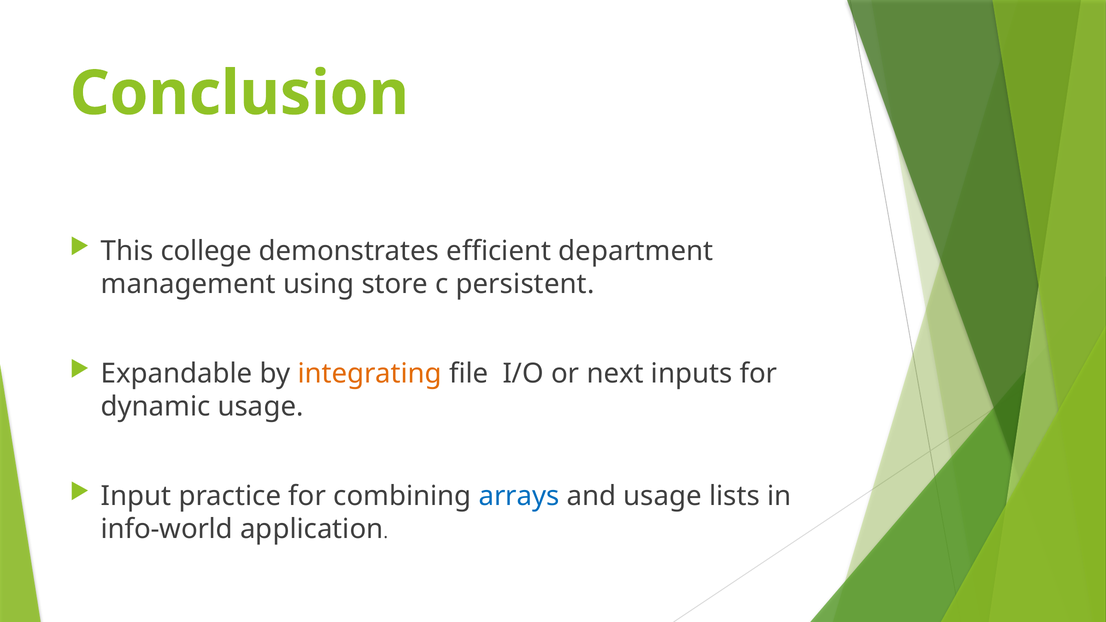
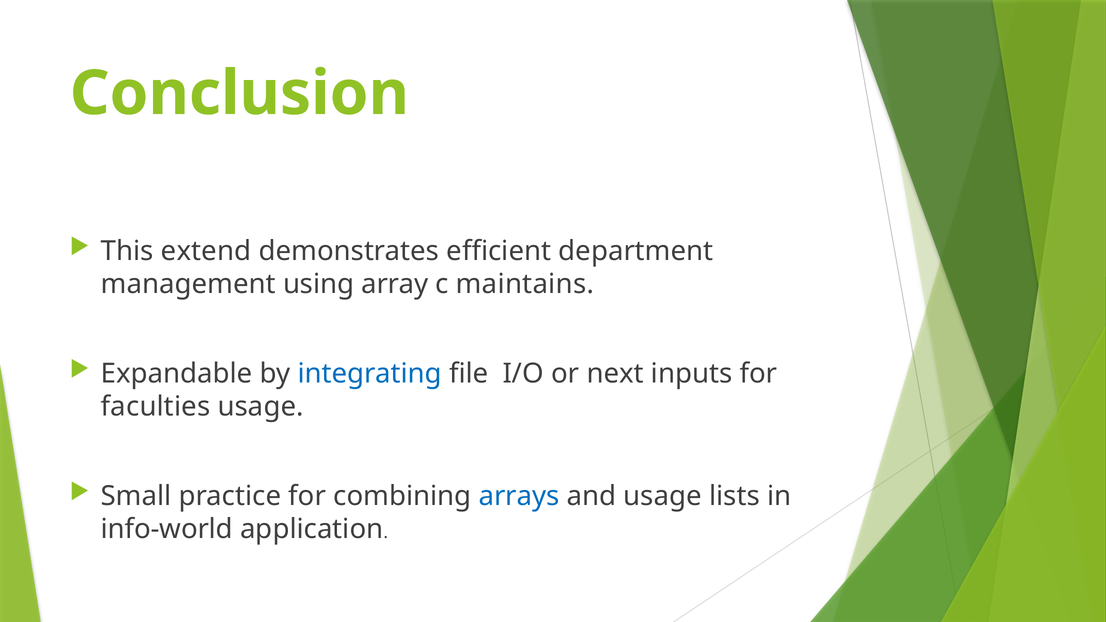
college: college -> extend
store: store -> array
persistent: persistent -> maintains
integrating colour: orange -> blue
dynamic: dynamic -> faculties
Input: Input -> Small
